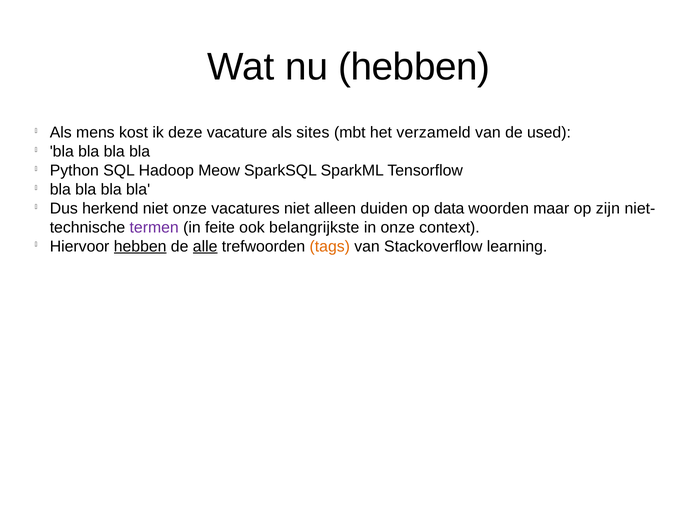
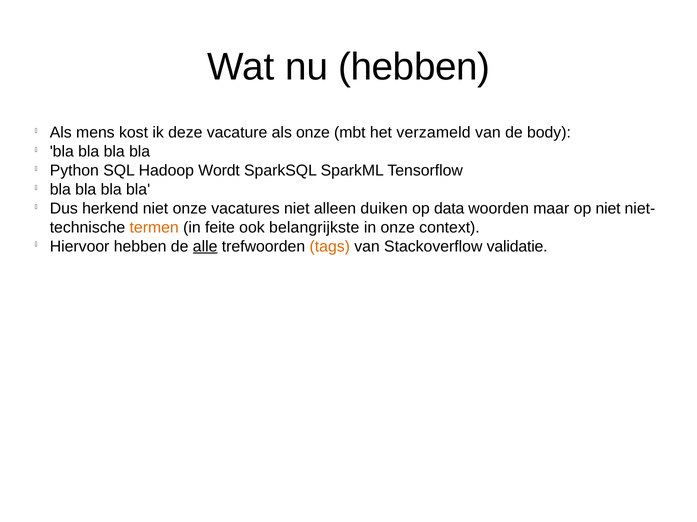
als sites: sites -> onze
used: used -> body
Meow: Meow -> Wordt
duiden: duiden -> duiken
op zijn: zijn -> niet
termen colour: purple -> orange
hebben at (140, 247) underline: present -> none
learning: learning -> validatie
